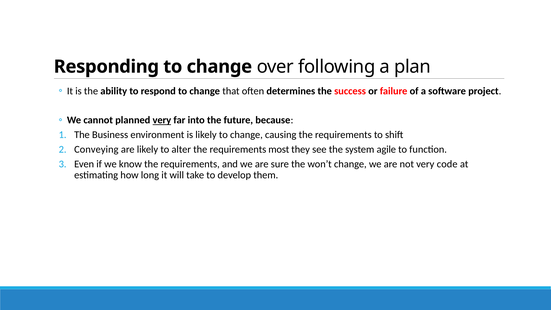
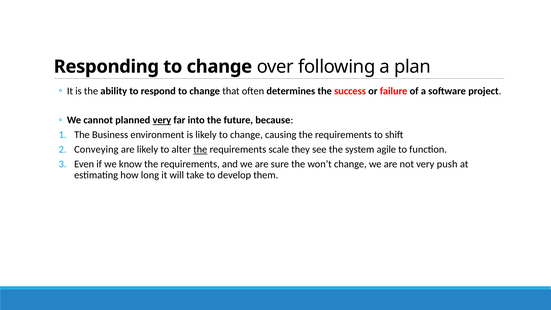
the at (200, 149) underline: none -> present
most: most -> scale
code: code -> push
